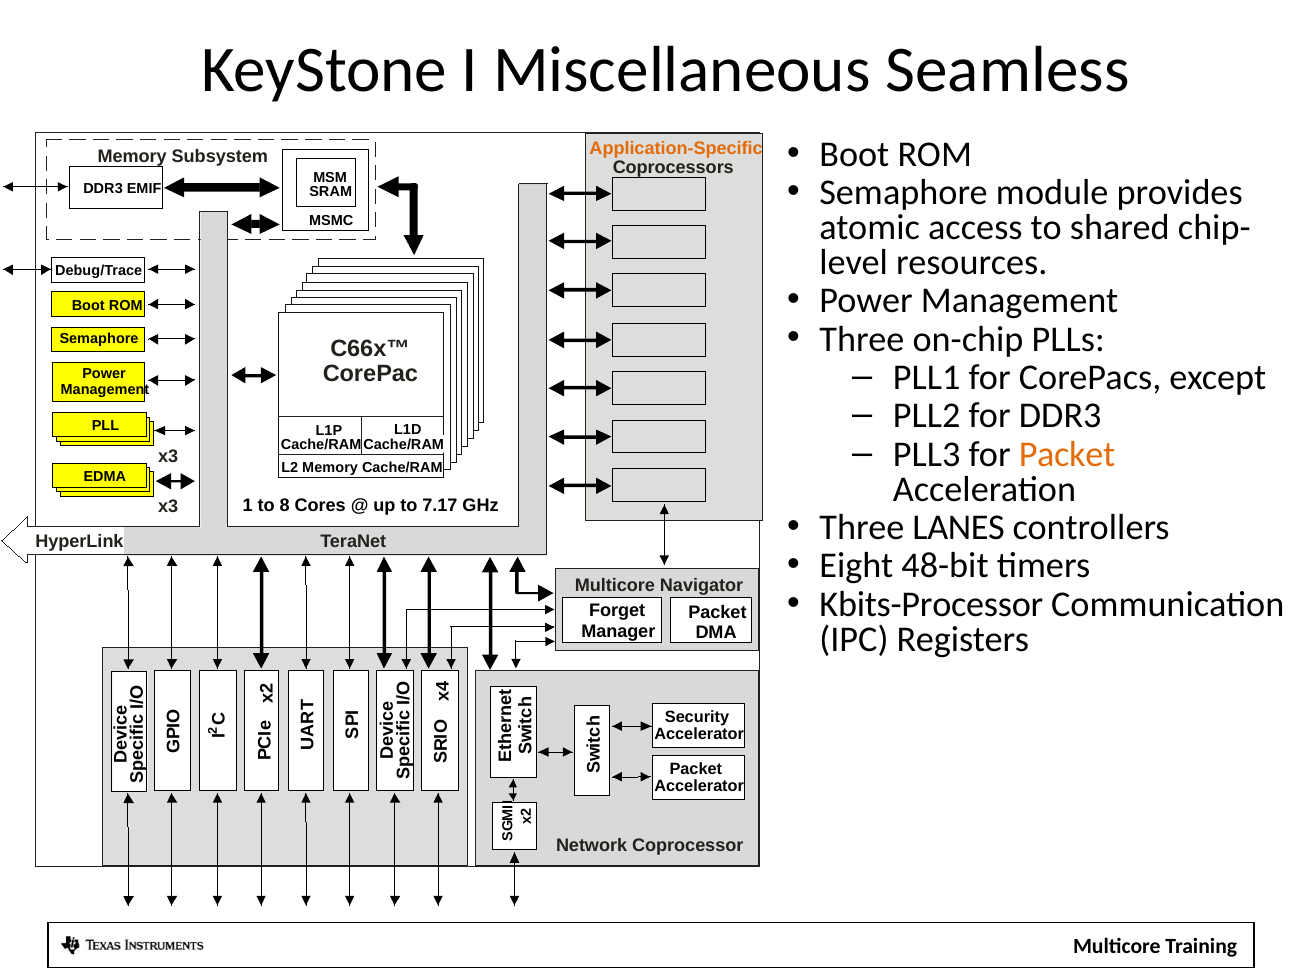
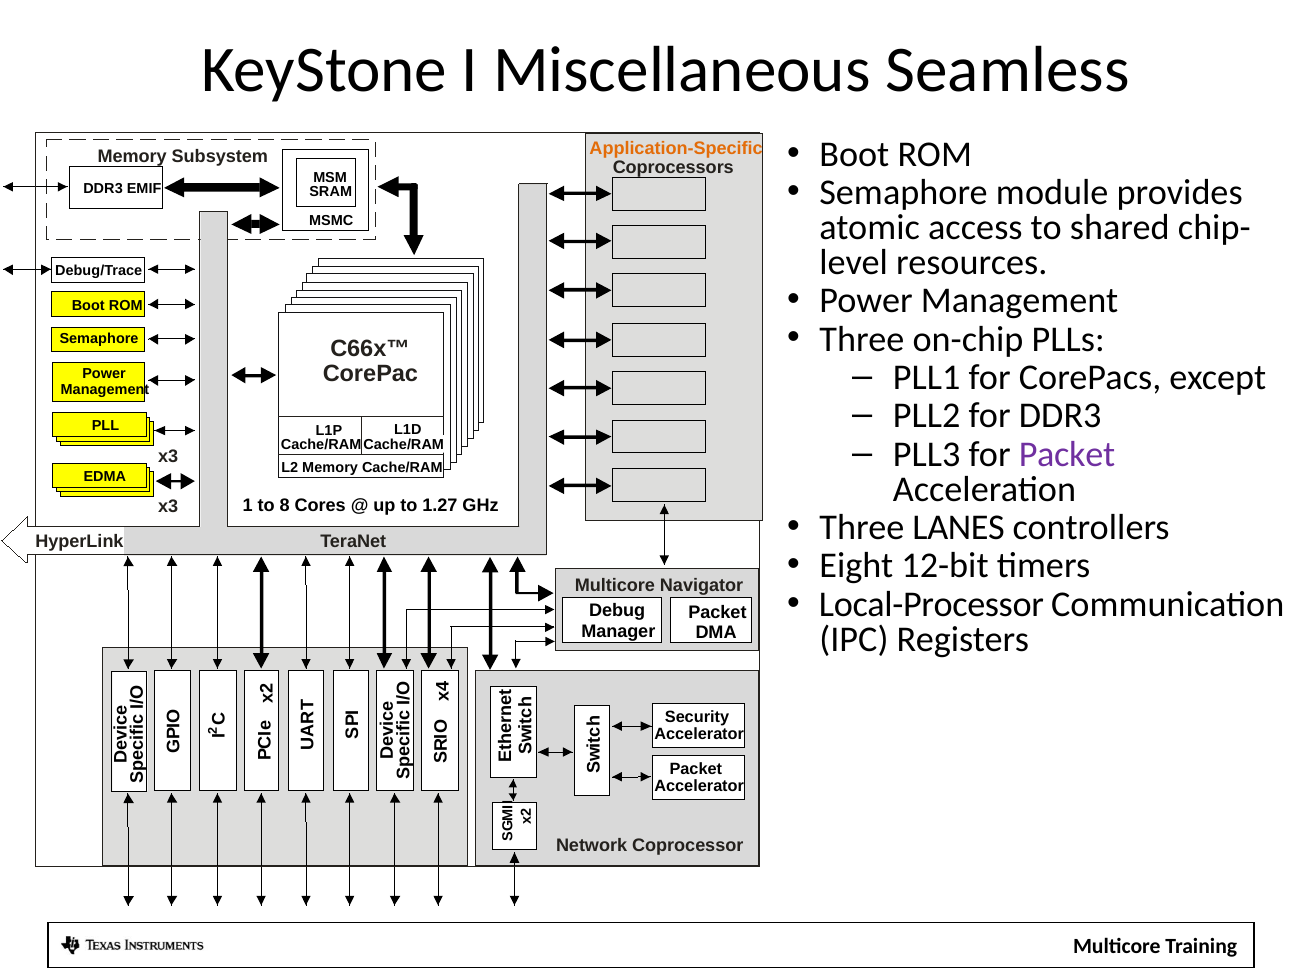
Packet at (1067, 455) colour: orange -> purple
7.17: 7.17 -> 1.27
48-bit: 48-bit -> 12-bit
Kbits-Processor: Kbits-Processor -> Local-Processor
Forget: Forget -> Debug
